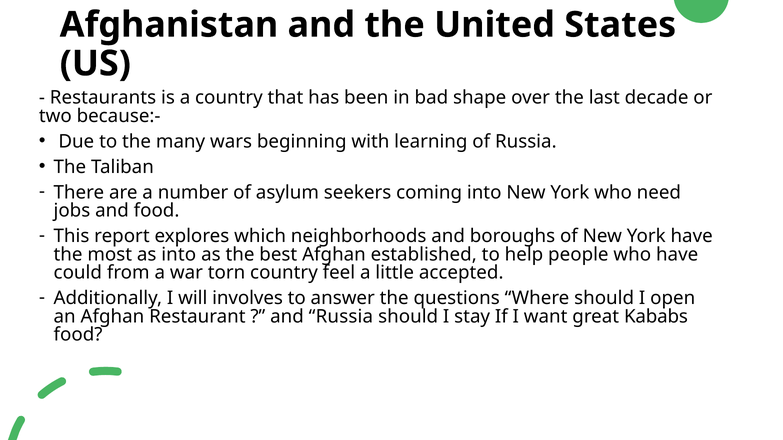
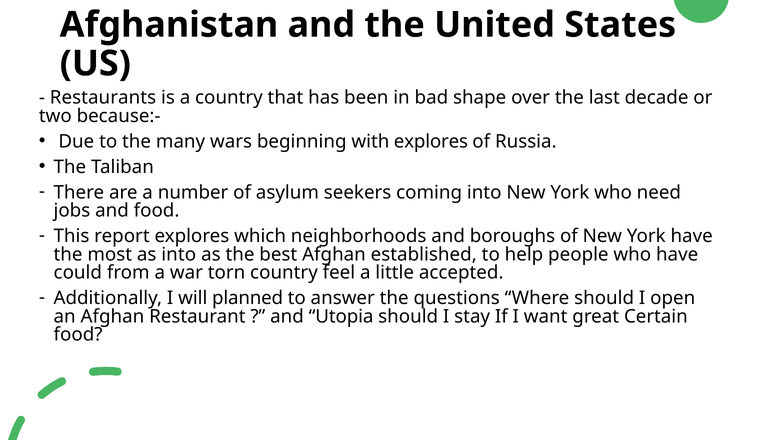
with learning: learning -> explores
involves: involves -> planned
and Russia: Russia -> Utopia
Kababs: Kababs -> Certain
